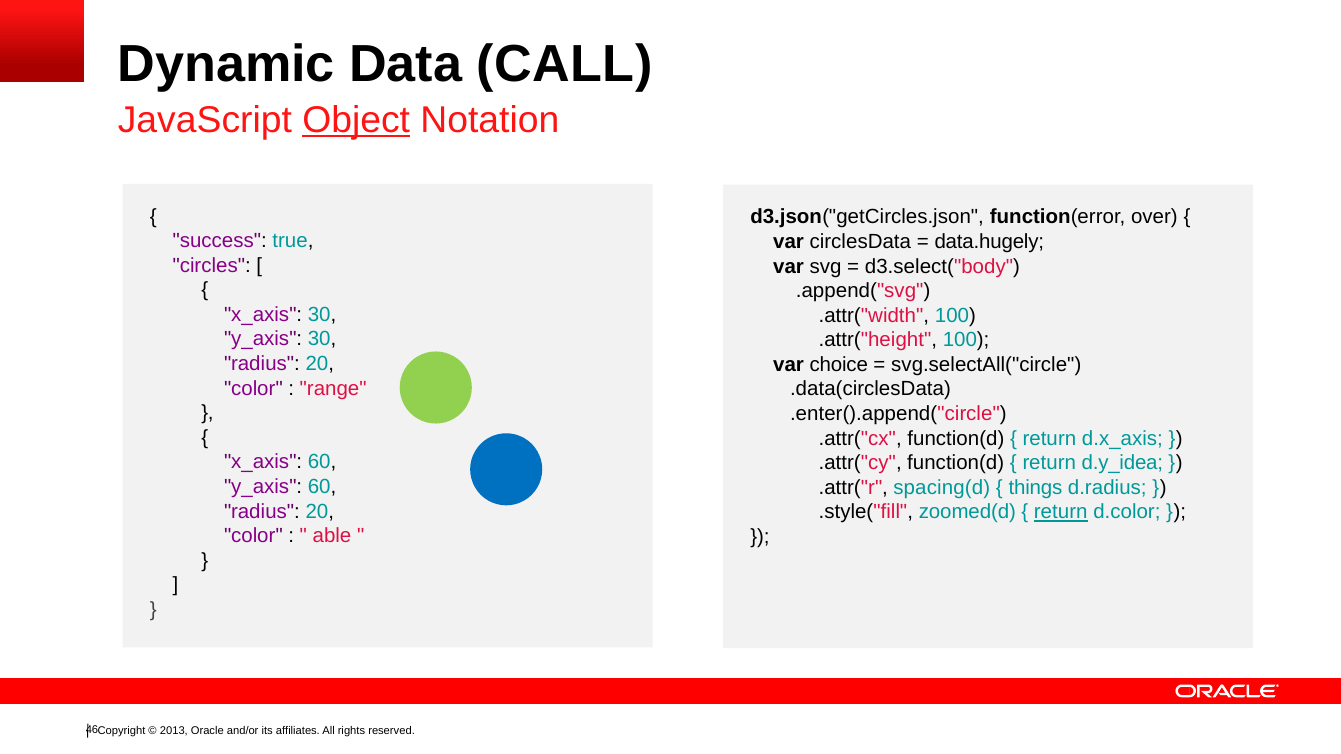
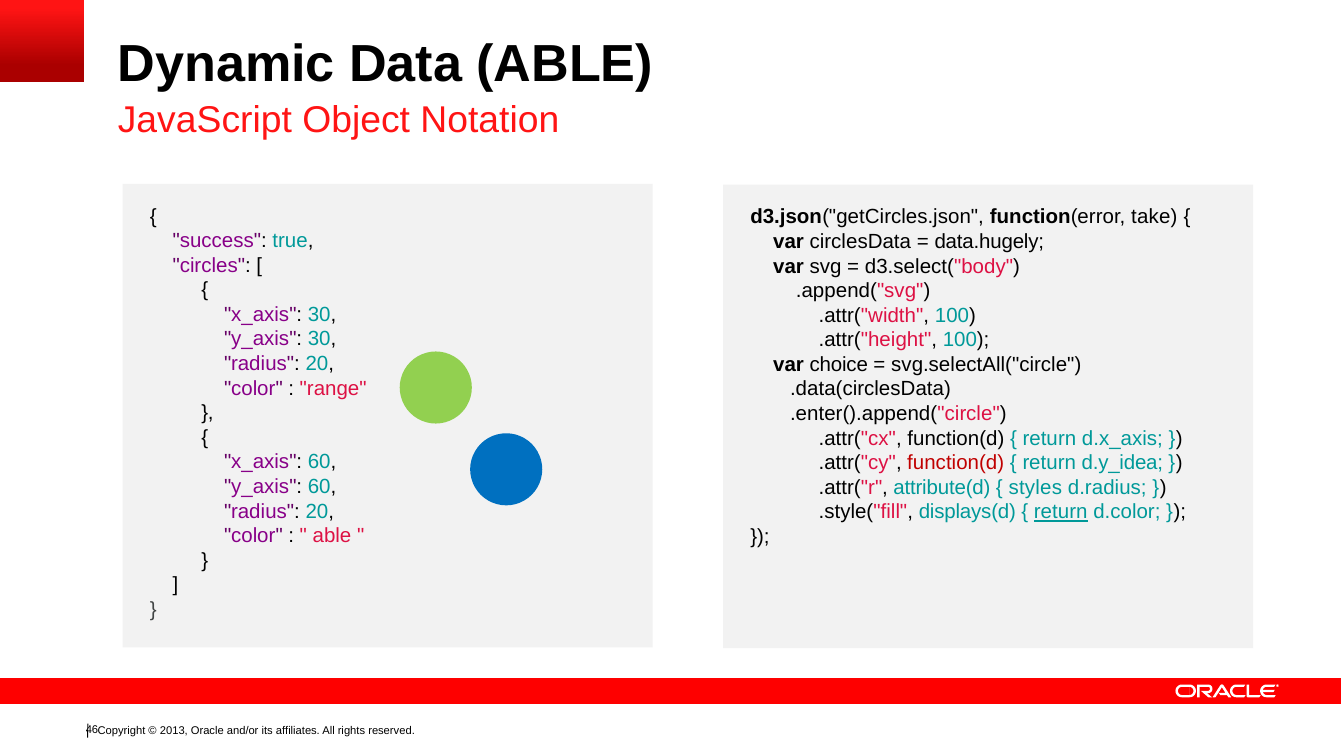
Data CALL: CALL -> ABLE
Object underline: present -> none
over: over -> take
function(d at (956, 463) colour: black -> red
spacing(d: spacing(d -> attribute(d
things: things -> styles
zoomed(d: zoomed(d -> displays(d
